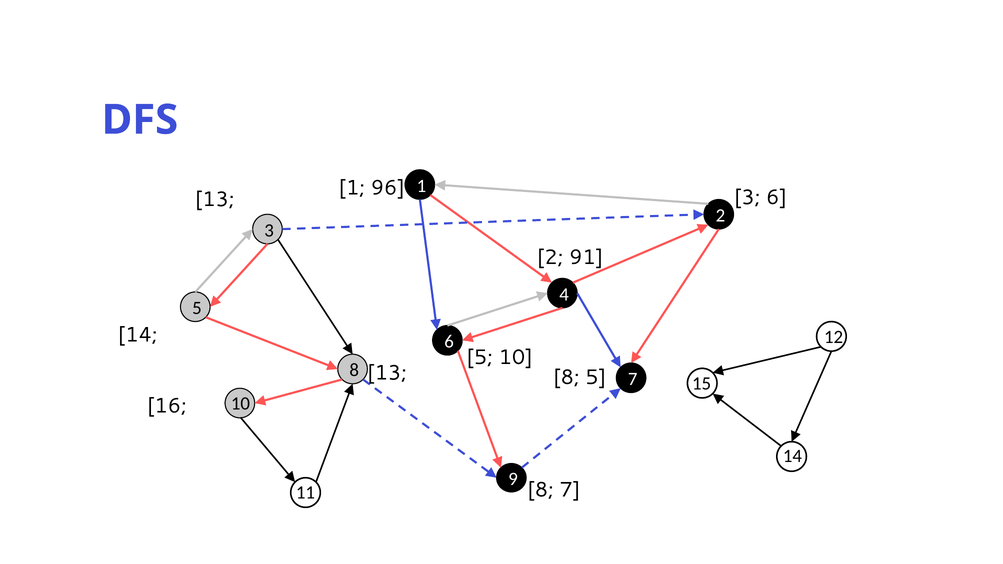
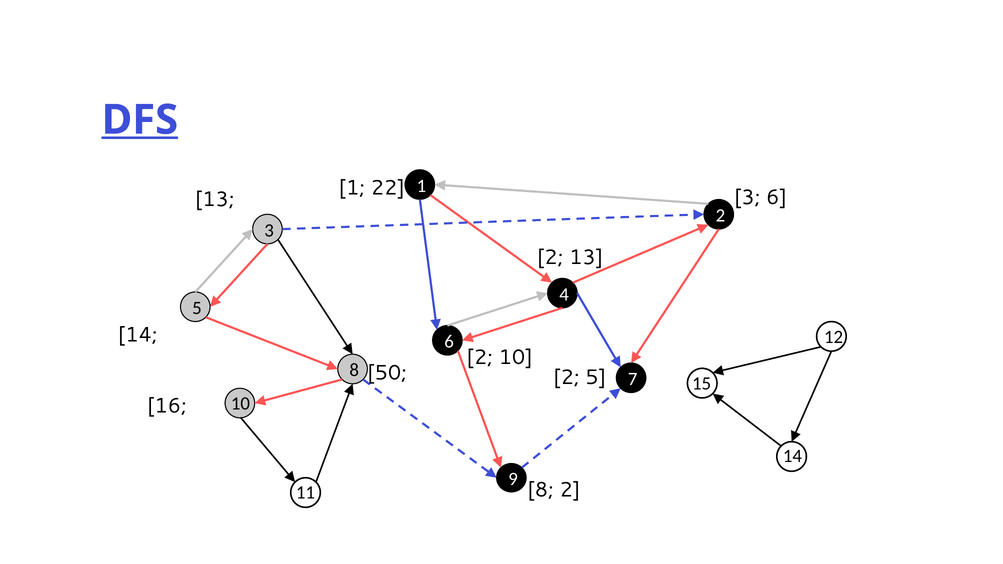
DFS underline: none -> present
96: 96 -> 22
91 at (586, 257): 91 -> 13
5 at (480, 358): 5 -> 2
13 at (387, 373): 13 -> 50
8 at (566, 378): 8 -> 2
8 7: 7 -> 2
